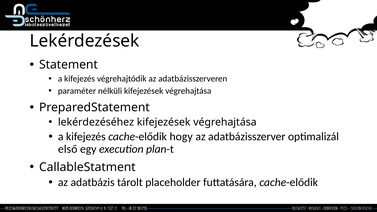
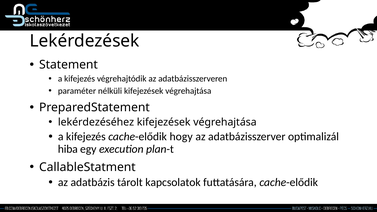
első: első -> hiba
placeholder: placeholder -> kapcsolatok
